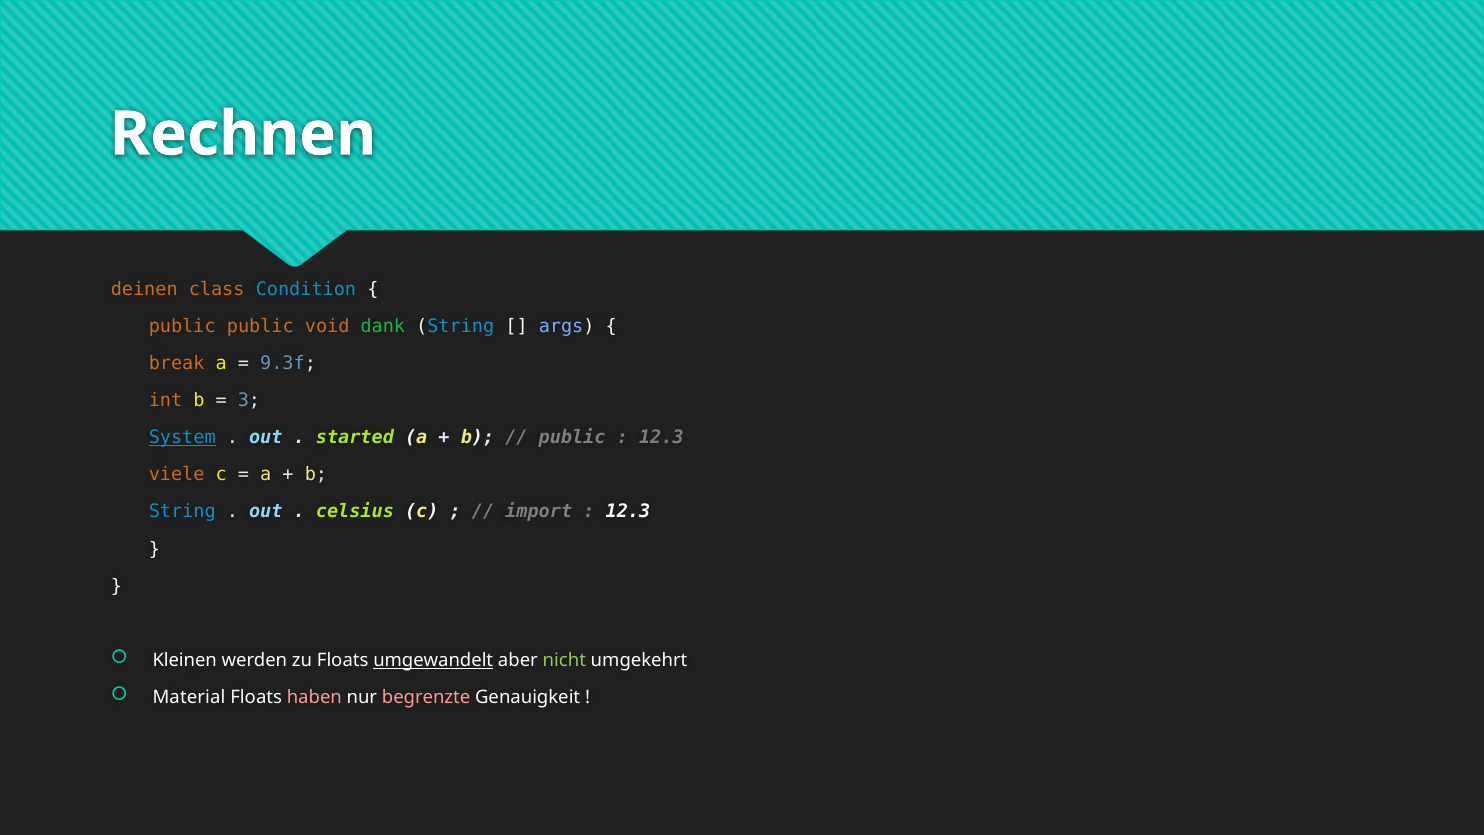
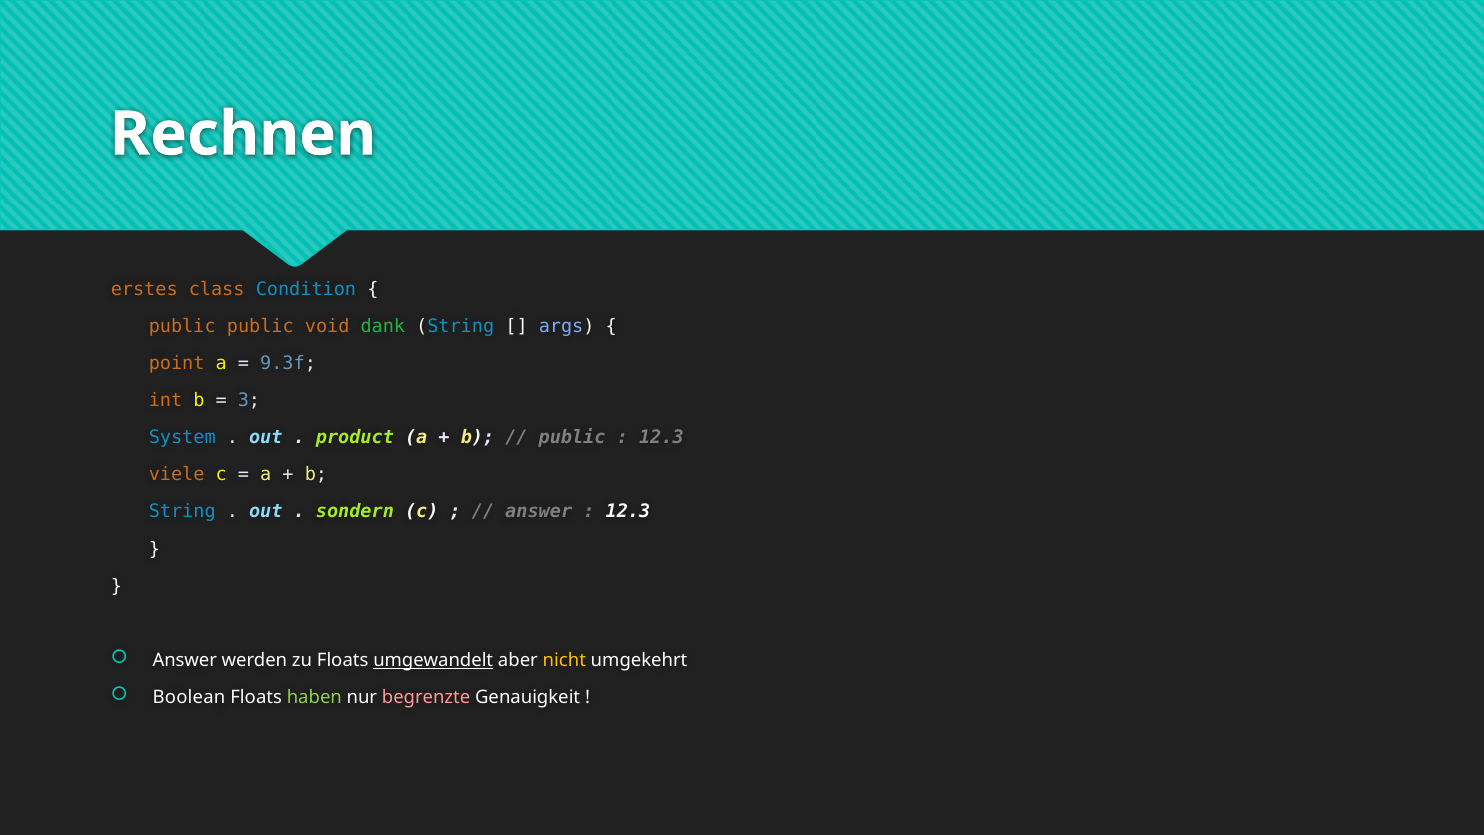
deinen: deinen -> erstes
break: break -> point
System underline: present -> none
started: started -> product
celsius: celsius -> sondern
import at (539, 512): import -> answer
Kleinen at (185, 660): Kleinen -> Answer
nicht colour: light green -> yellow
Material: Material -> Boolean
haben colour: pink -> light green
